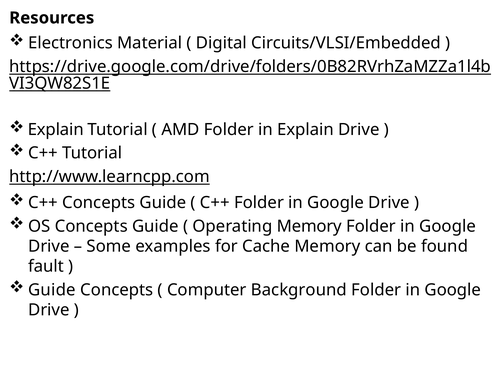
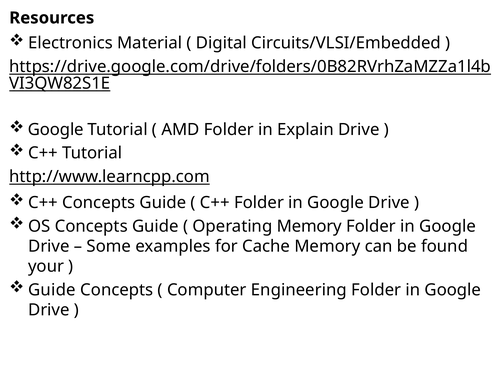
Explain at (56, 130): Explain -> Google
fault: fault -> your
Background: Background -> Engineering
